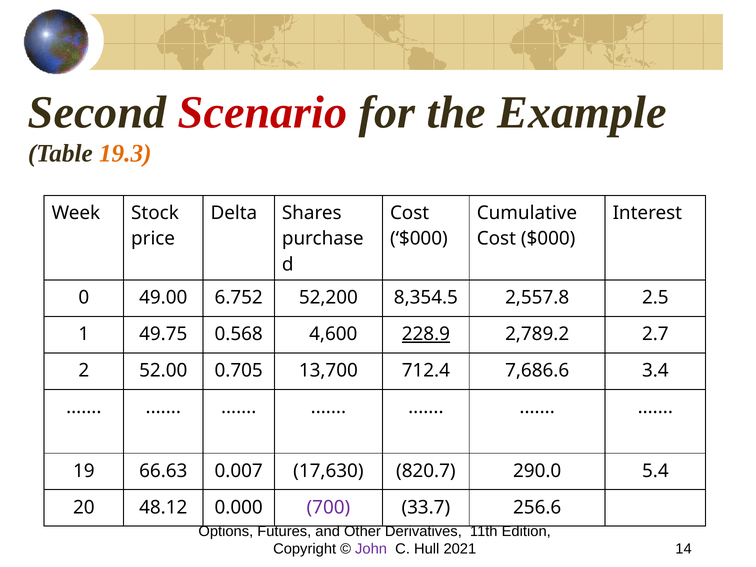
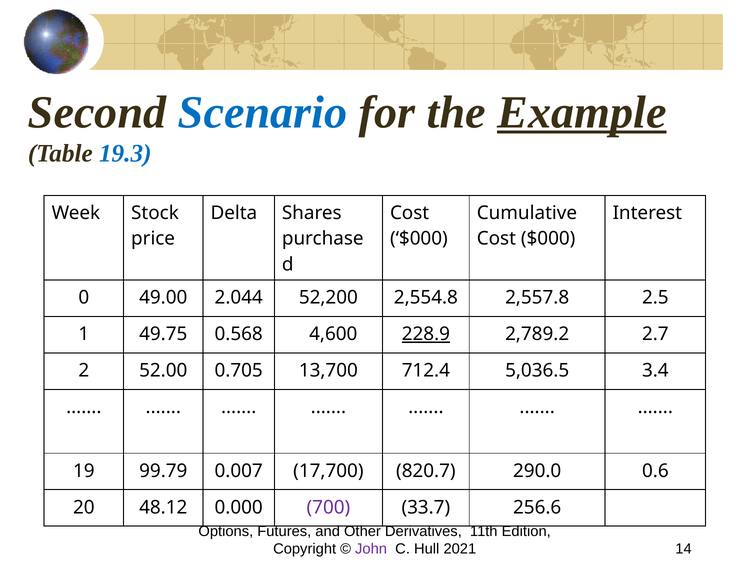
Scenario colour: red -> blue
Example underline: none -> present
19.3 colour: orange -> blue
6.752: 6.752 -> 2.044
8,354.5: 8,354.5 -> 2,554.8
7,686.6: 7,686.6 -> 5,036.5
66.63: 66.63 -> 99.79
17,630: 17,630 -> 17,700
5.4: 5.4 -> 0.6
